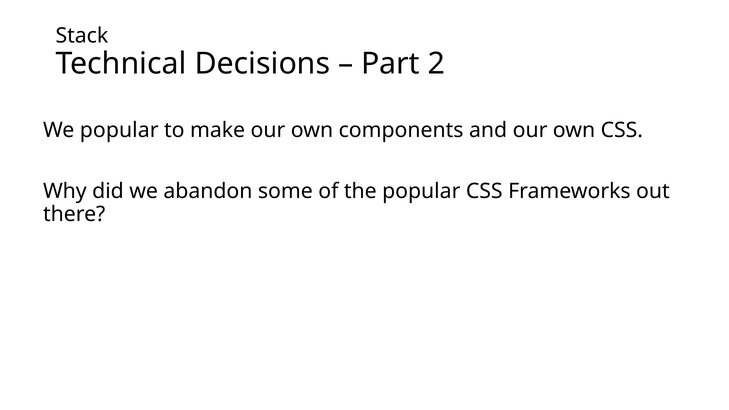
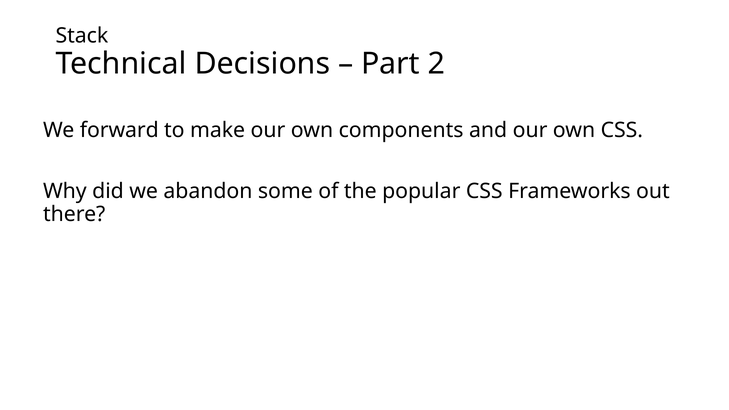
We popular: popular -> forward
